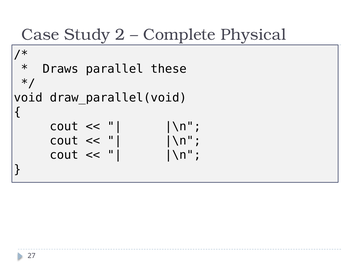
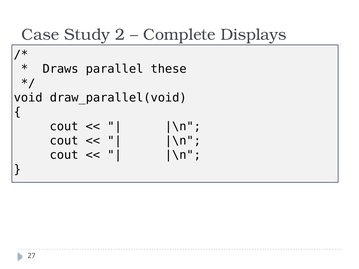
Physical: Physical -> Displays
